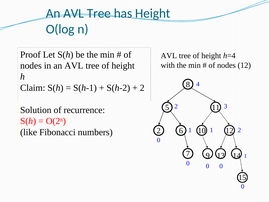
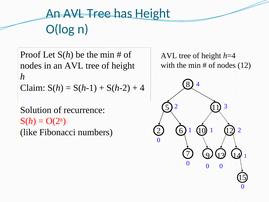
2 at (142, 88): 2 -> 4
